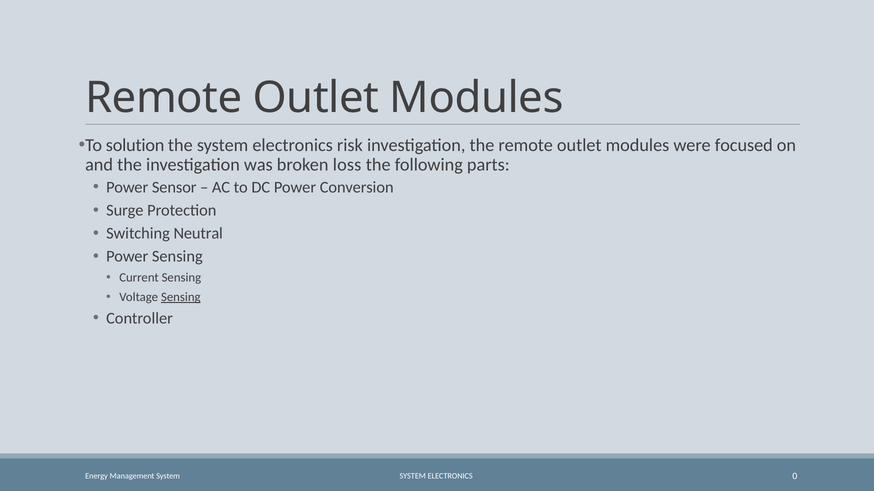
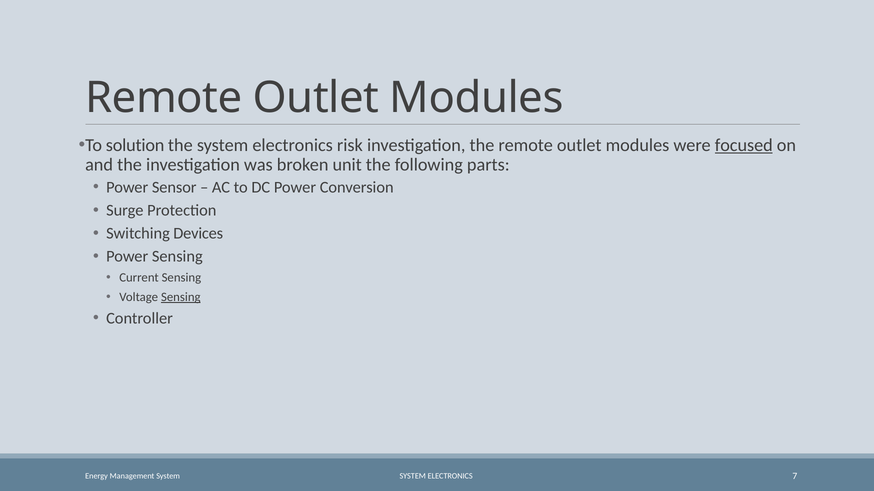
focused underline: none -> present
loss: loss -> unit
Neutral: Neutral -> Devices
0: 0 -> 7
